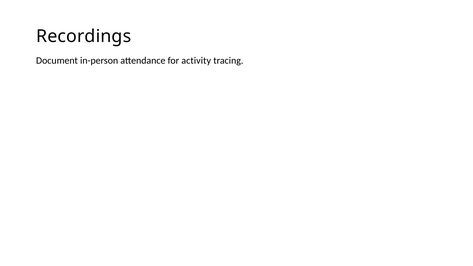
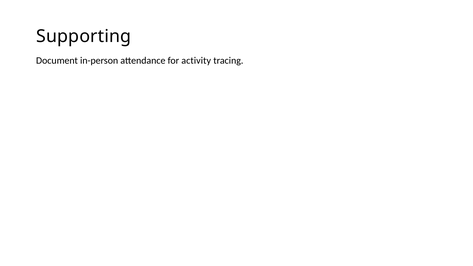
Recordings: Recordings -> Supporting
